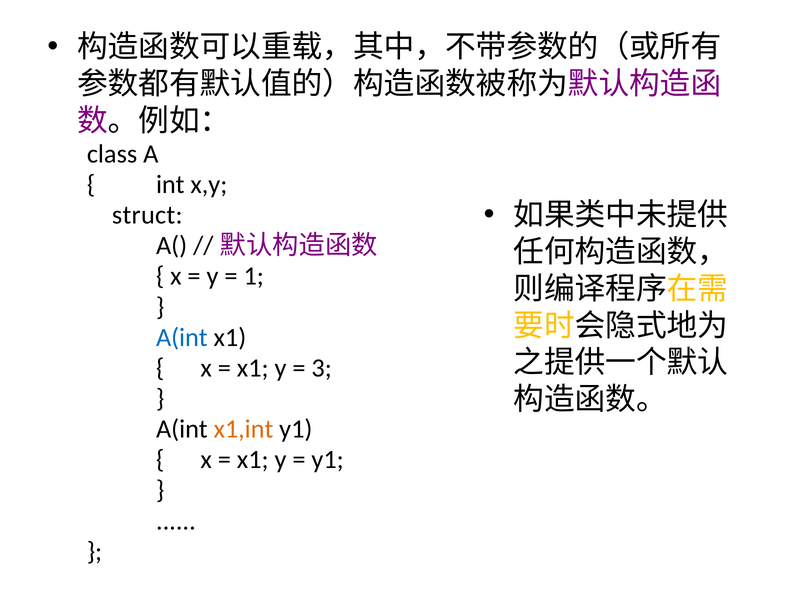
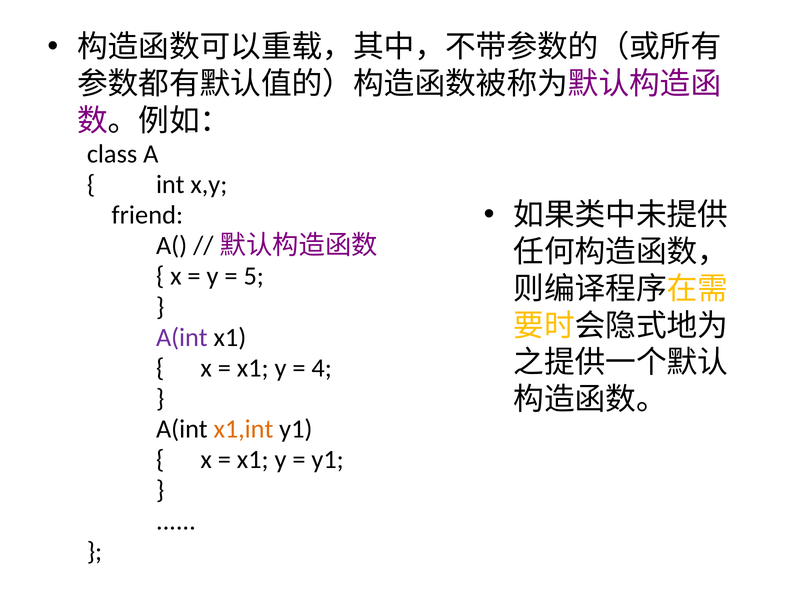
struct: struct -> friend
1: 1 -> 5
A(int at (182, 337) colour: blue -> purple
3: 3 -> 4
